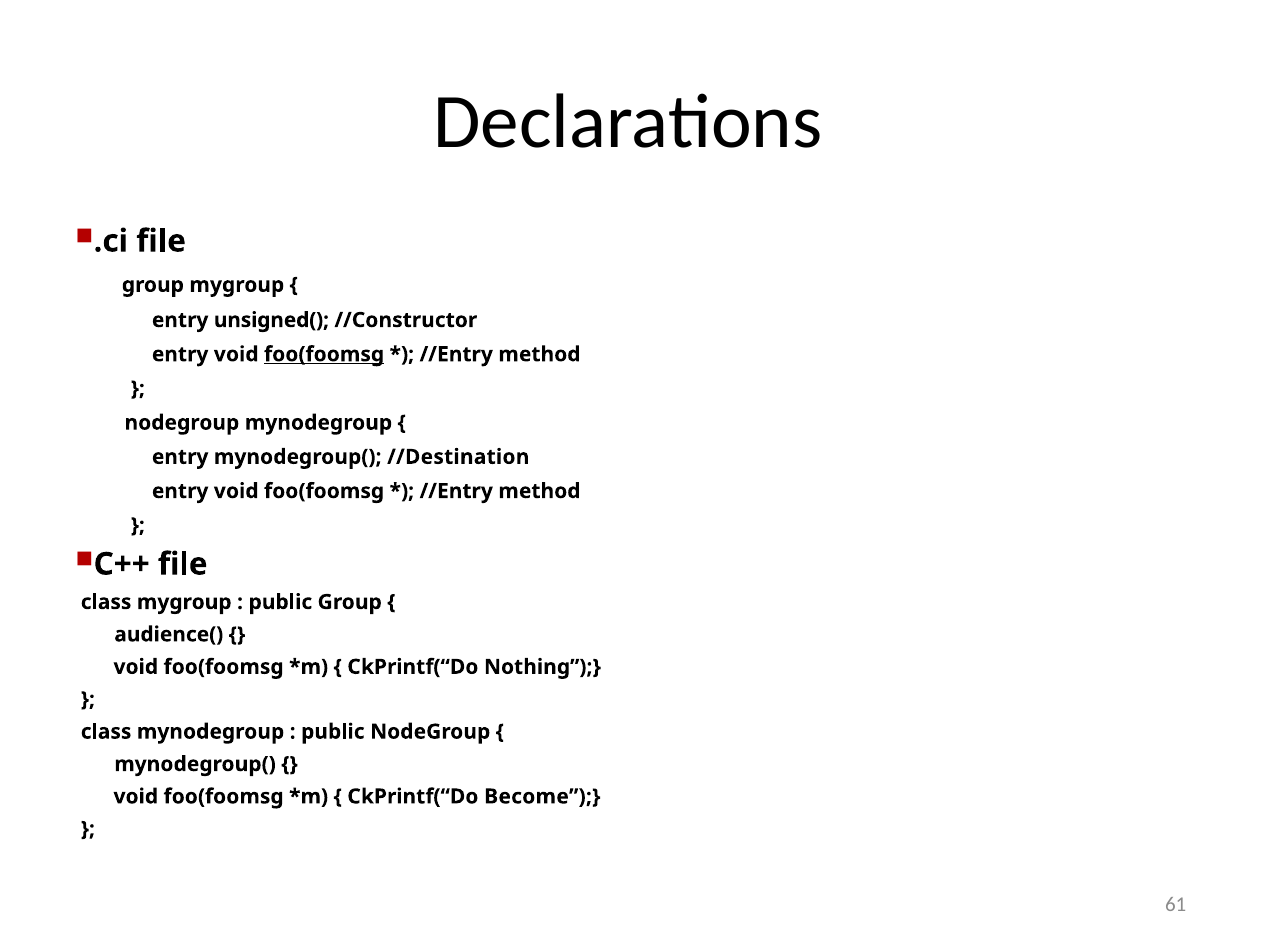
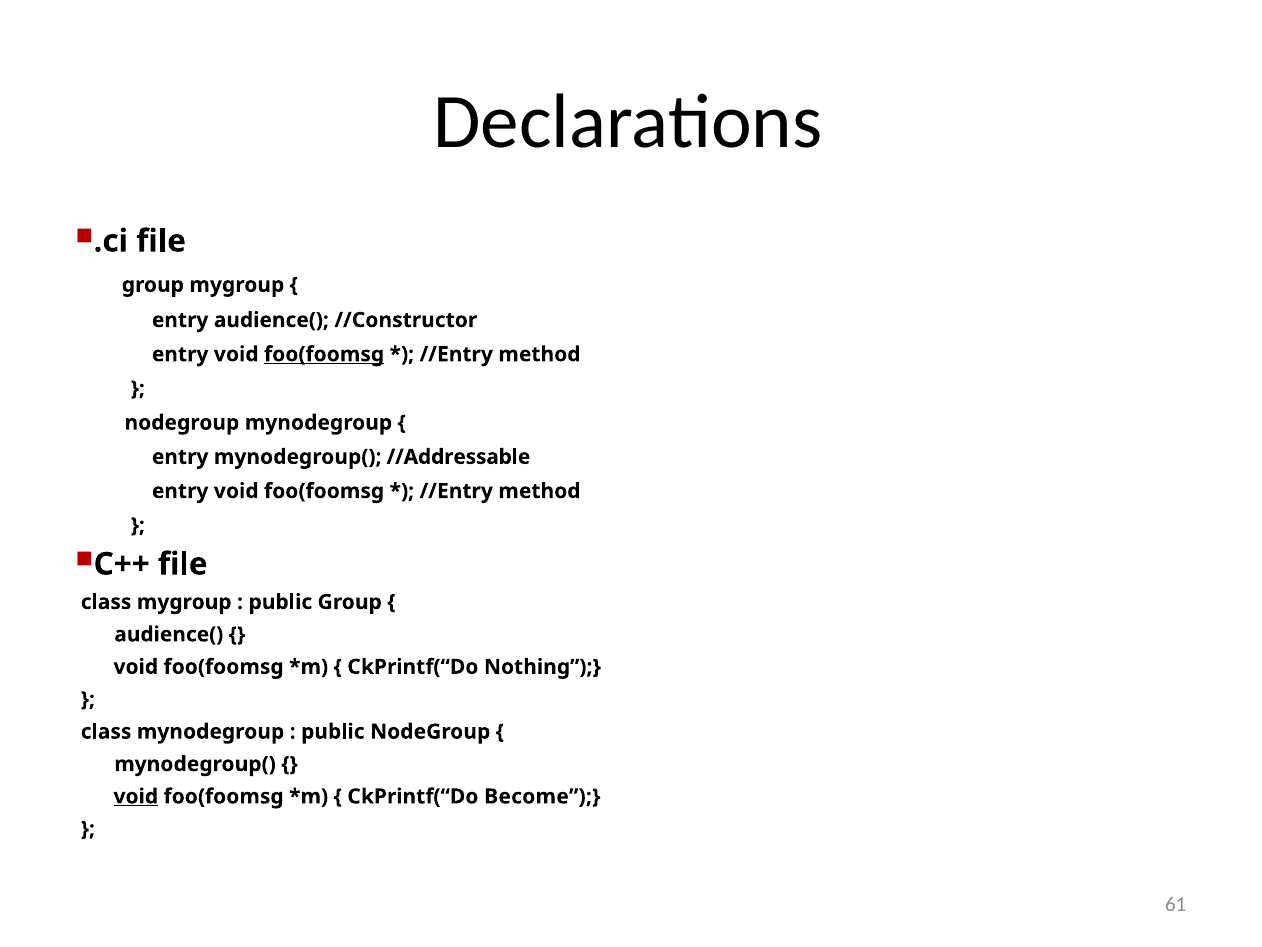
entry unsigned(: unsigned( -> audience(
//Destination: //Destination -> //Addressable
void at (136, 796) underline: none -> present
